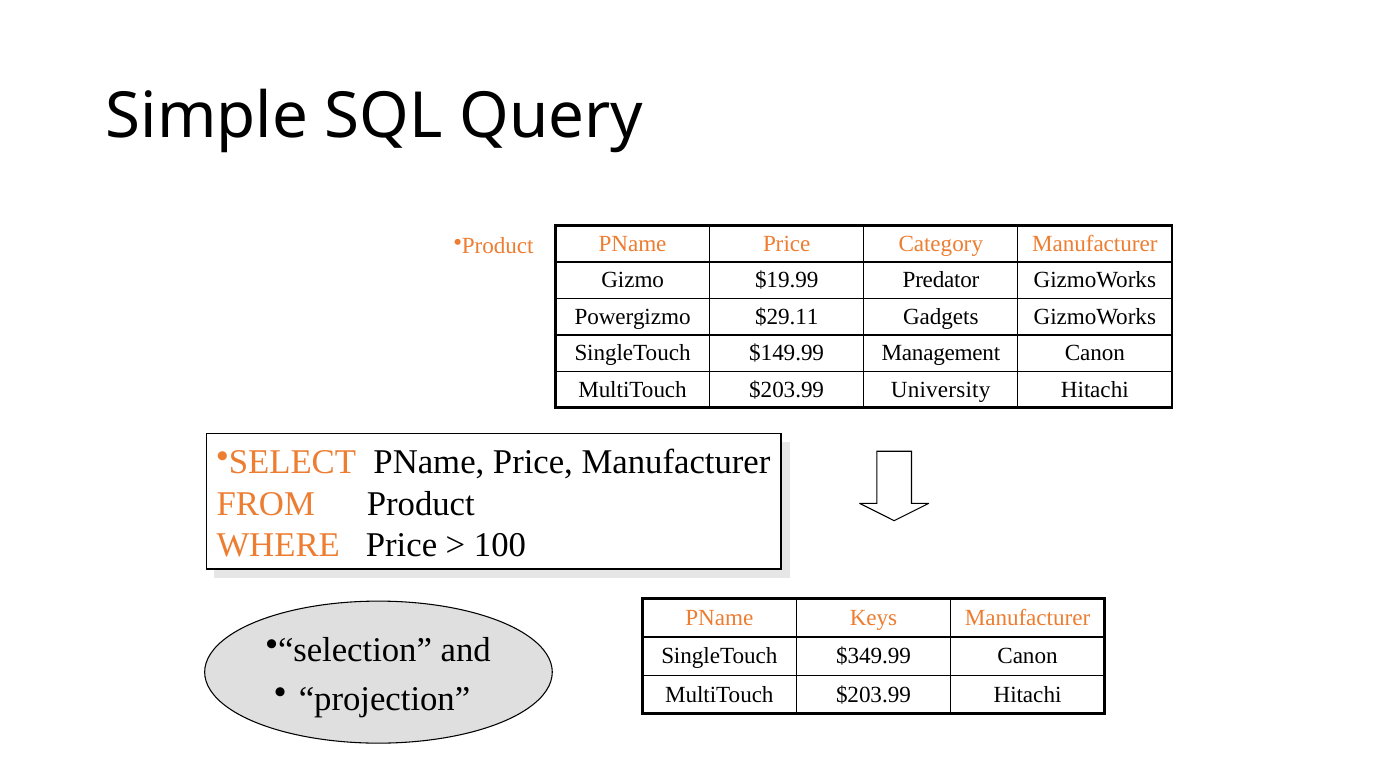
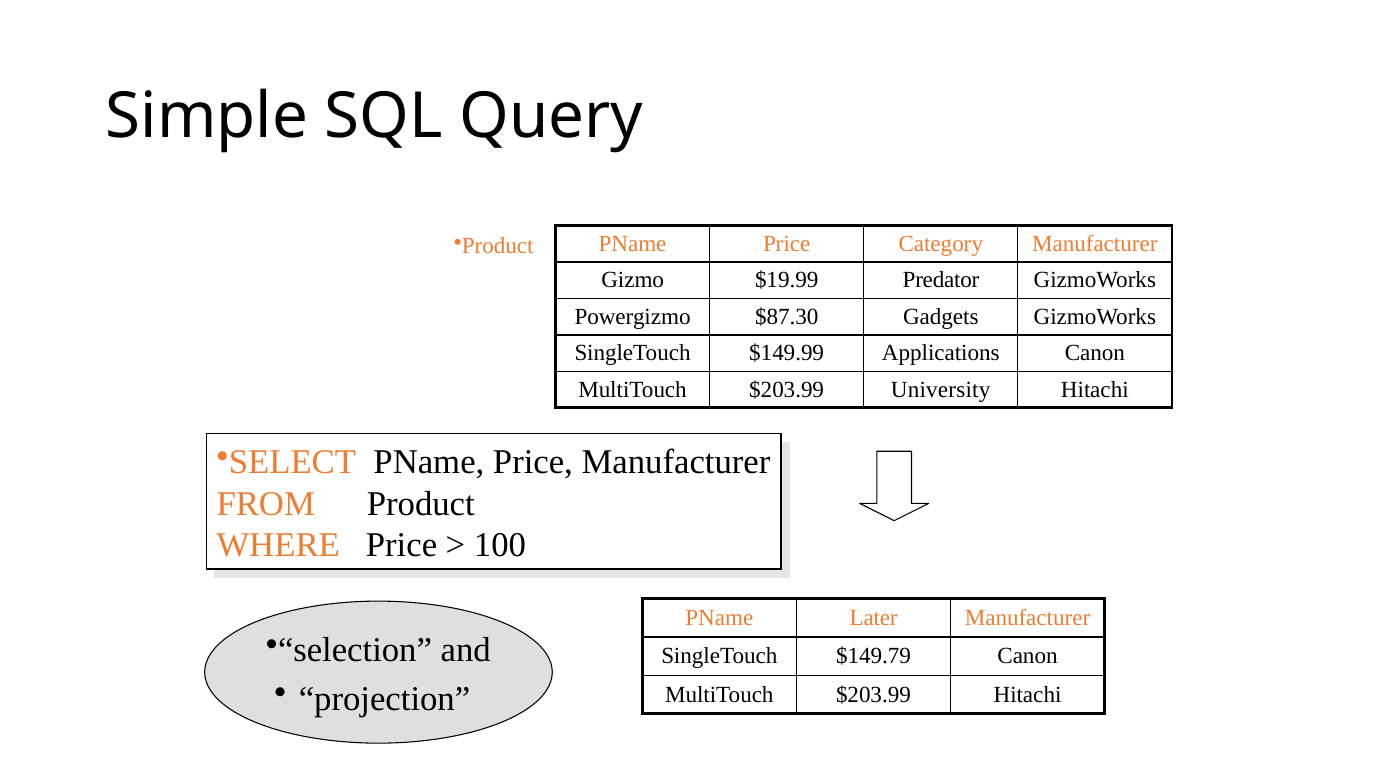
$29.11: $29.11 -> $87.30
Management: Management -> Applications
Keys: Keys -> Later
$349.99: $349.99 -> $149.79
